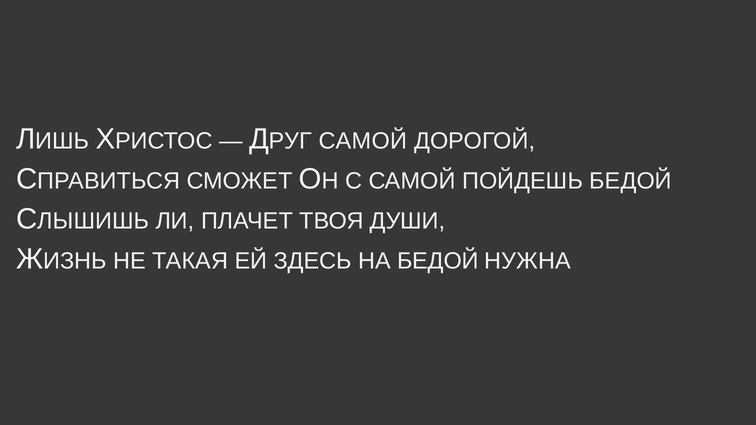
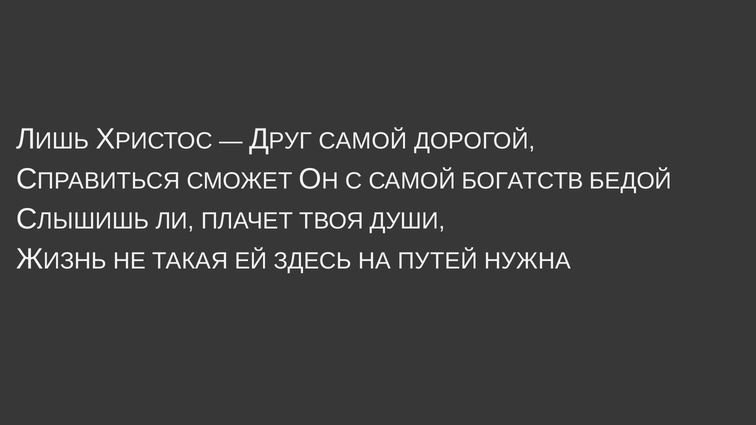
ПОЙДЕШЬ: ПОЙДЕШЬ -> БОГАТСТВ
НА БЕДОЙ: БЕДОЙ -> ПУТЕЙ
